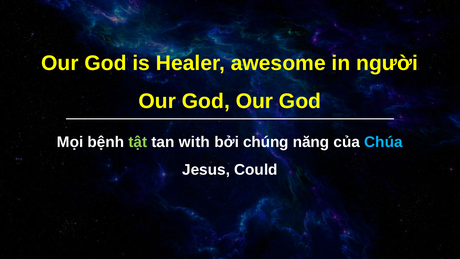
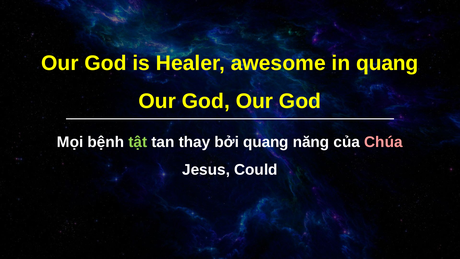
in người: người -> quang
with: with -> thay
bởi chúng: chúng -> quang
Chúa colour: light blue -> pink
